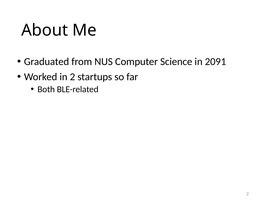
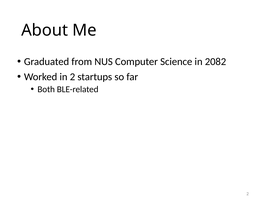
2091: 2091 -> 2082
